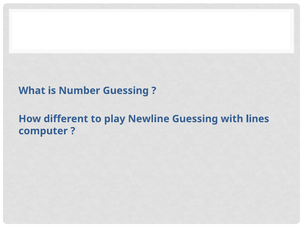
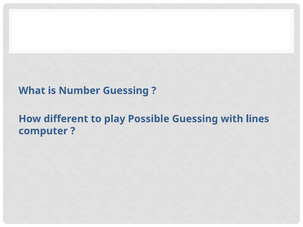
Newline: Newline -> Possible
